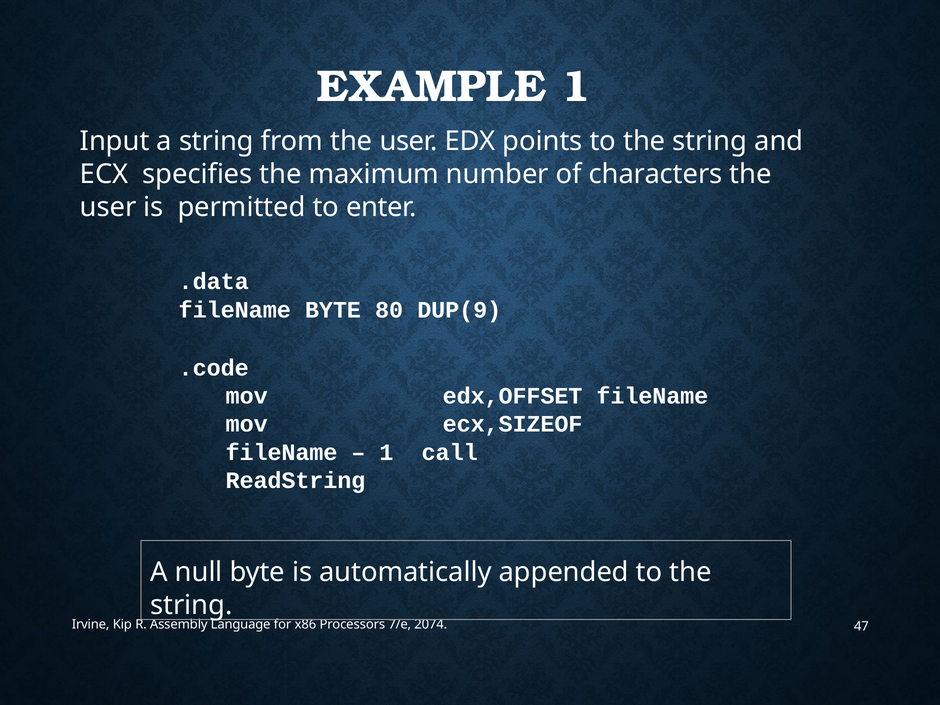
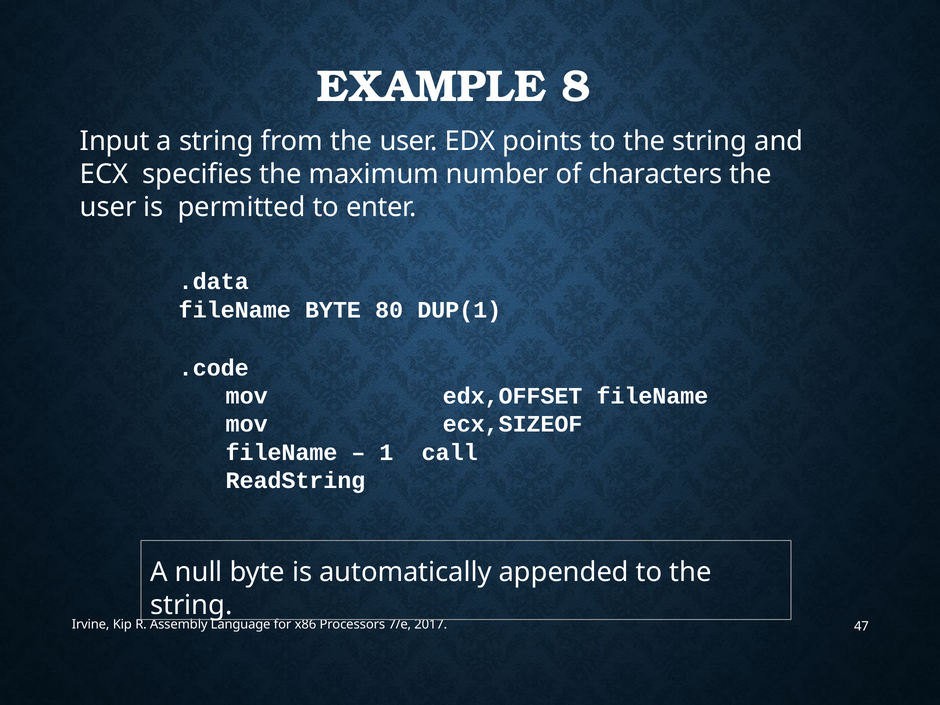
EXAMPLE 1: 1 -> 8
DUP(9: DUP(9 -> DUP(1
2074: 2074 -> 2017
